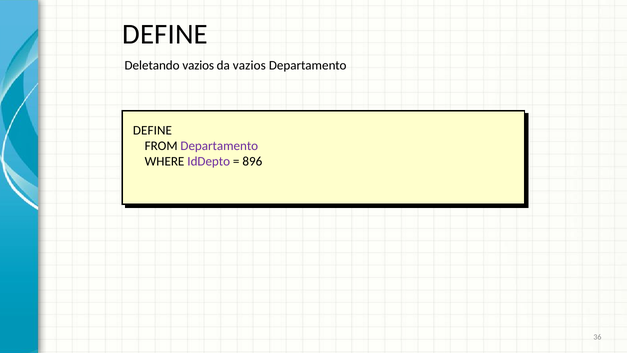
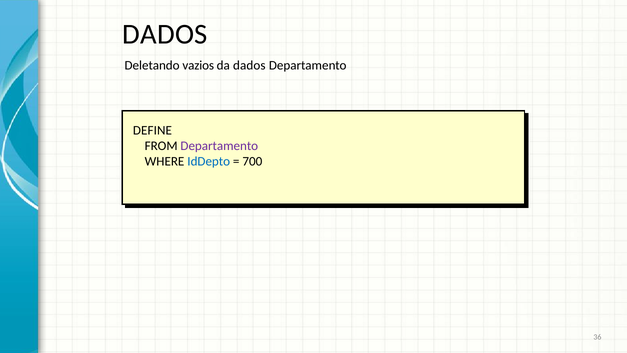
DEFINE at (165, 34): DEFINE -> DADOS
da vazios: vazios -> dados
IdDepto colour: purple -> blue
896: 896 -> 700
